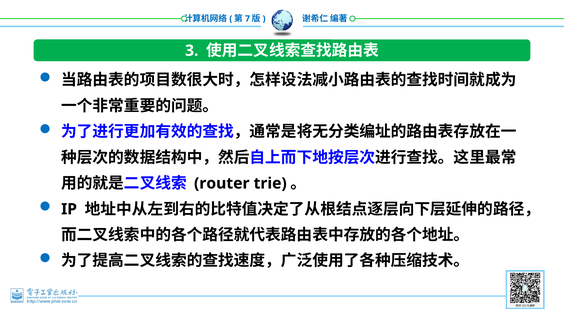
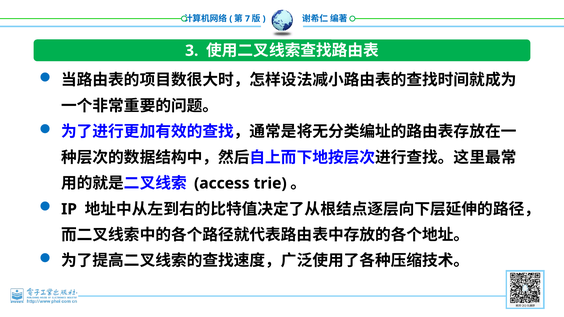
router: router -> access
